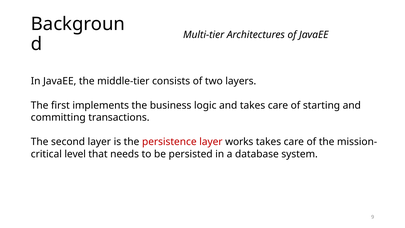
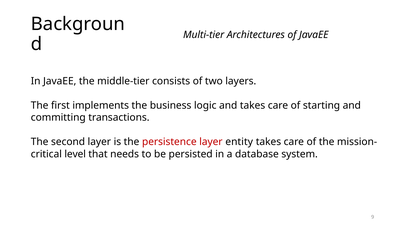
works: works -> entity
